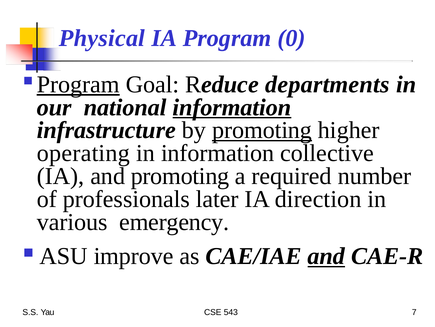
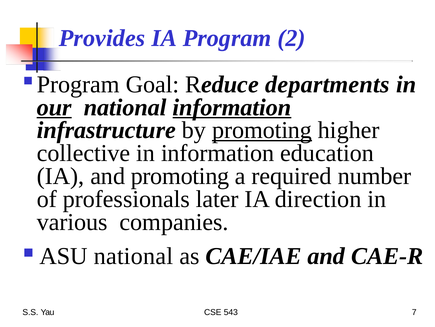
Physical: Physical -> Provides
0: 0 -> 2
Program at (78, 84) underline: present -> none
our underline: none -> present
operating: operating -> collective
collective: collective -> education
emergency: emergency -> companies
ASU improve: improve -> national
and at (326, 256) underline: present -> none
